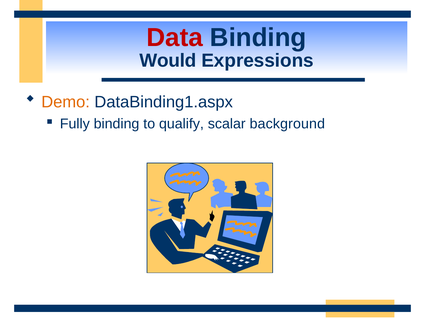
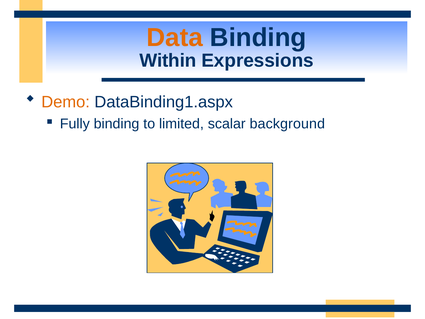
Data colour: red -> orange
Would: Would -> Within
qualify: qualify -> limited
